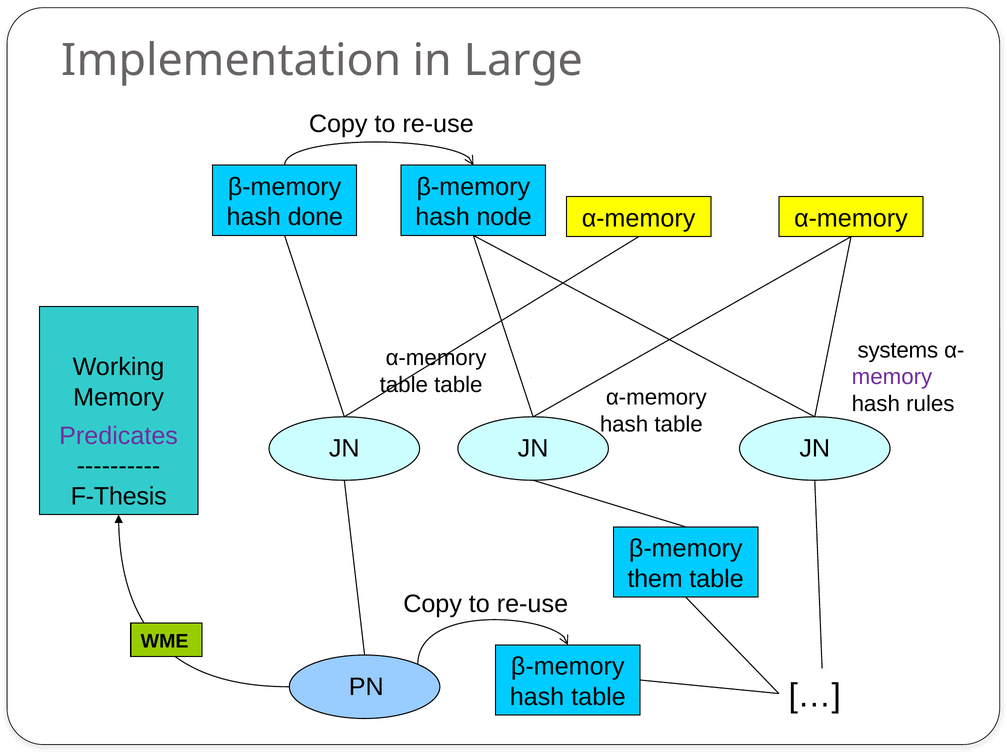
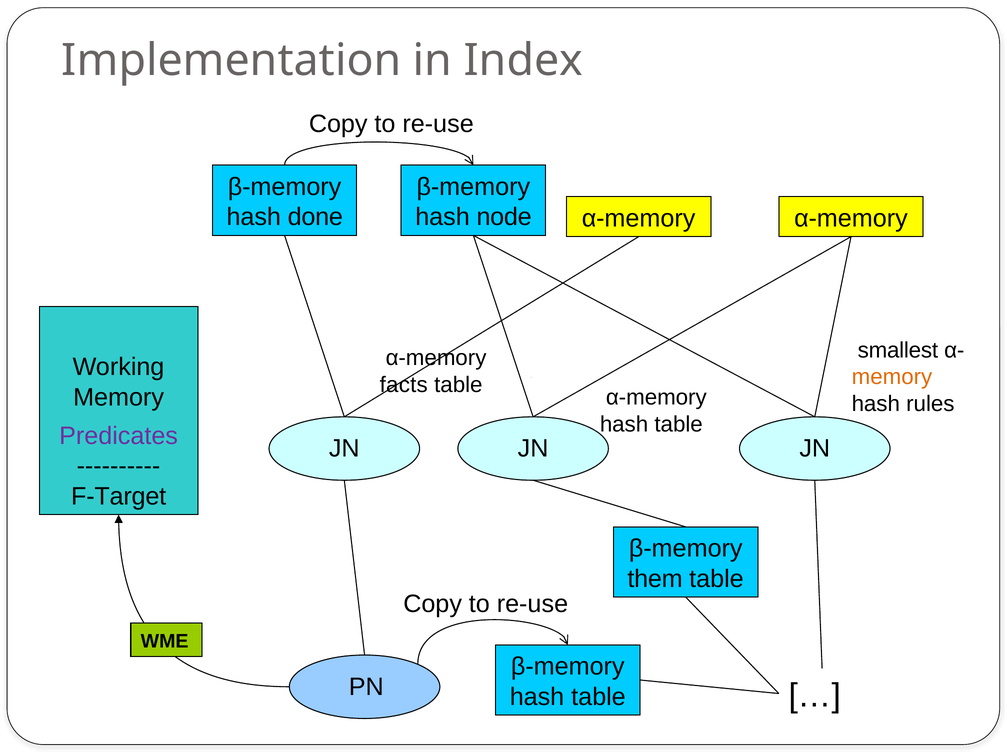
Large: Large -> Index
systems: systems -> smallest
memory at (892, 377) colour: purple -> orange
table at (404, 385): table -> facts
F-Thesis: F-Thesis -> F-Target
